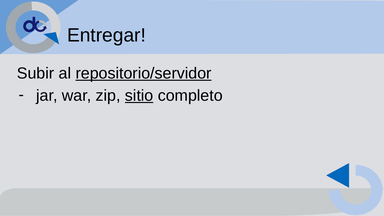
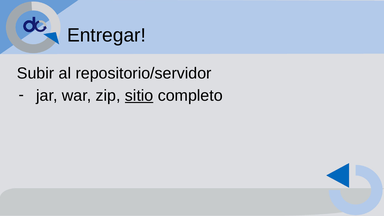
repositorio/servidor underline: present -> none
